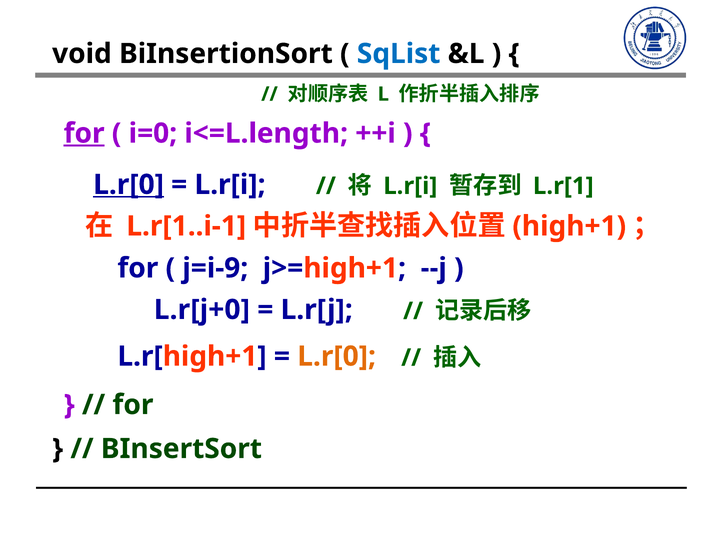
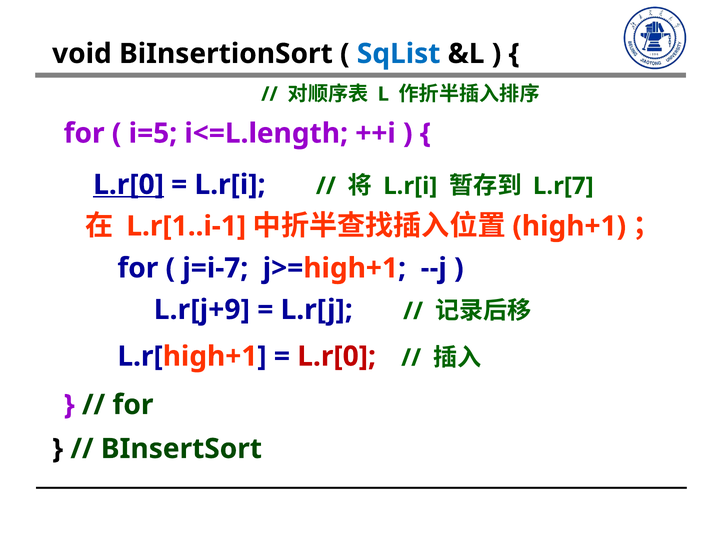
for at (84, 133) underline: present -> none
i=0: i=0 -> i=5
L.r[1: L.r[1 -> L.r[7
j=i-9: j=i-9 -> j=i-7
L.r[j+0: L.r[j+0 -> L.r[j+9
L.r[0 at (337, 357) colour: orange -> red
